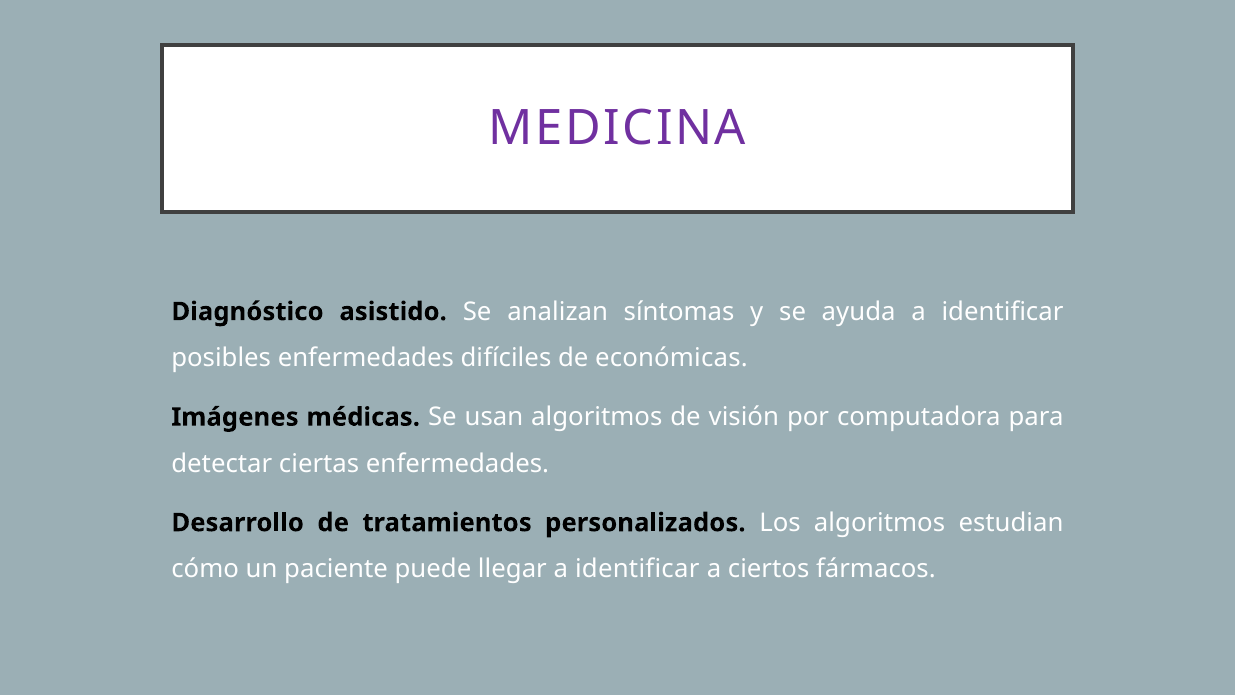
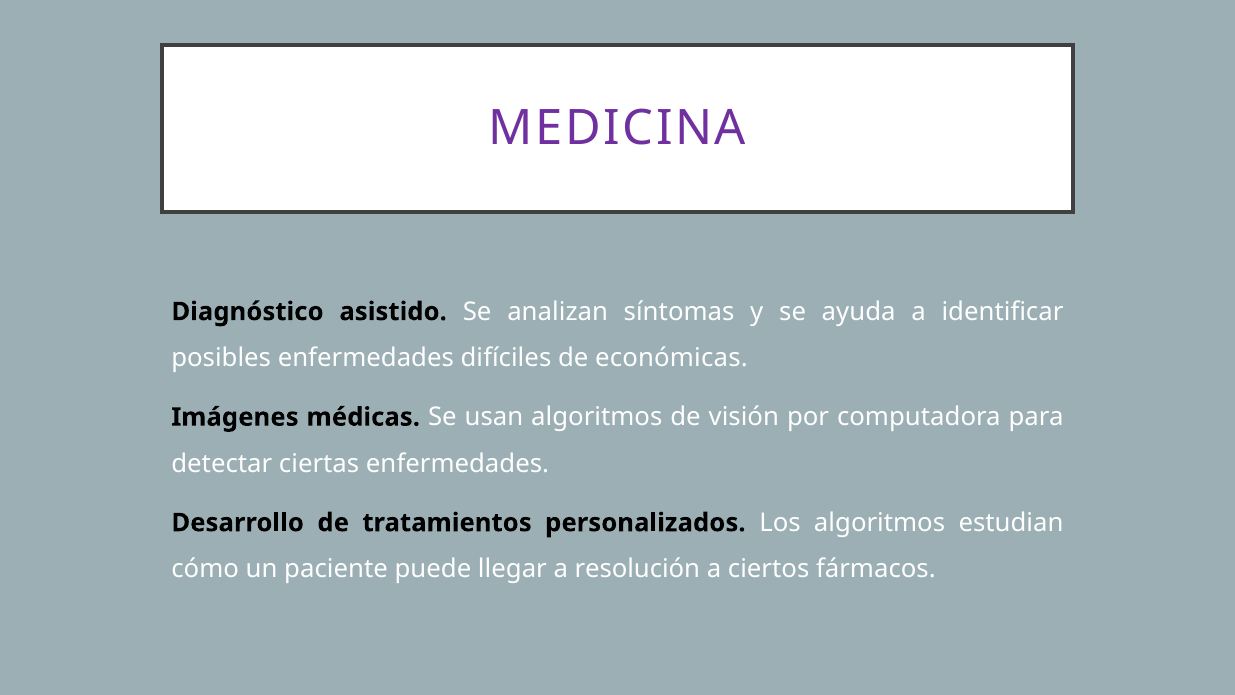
llegar a identificar: identificar -> resolución
